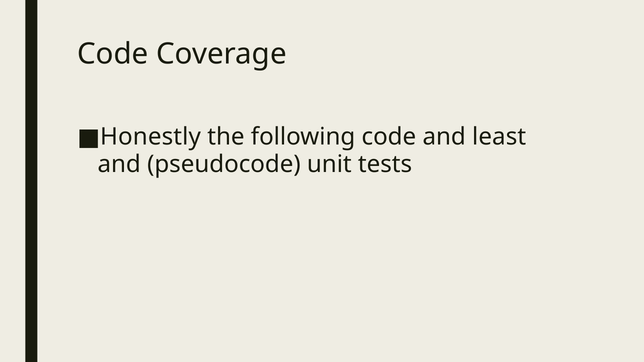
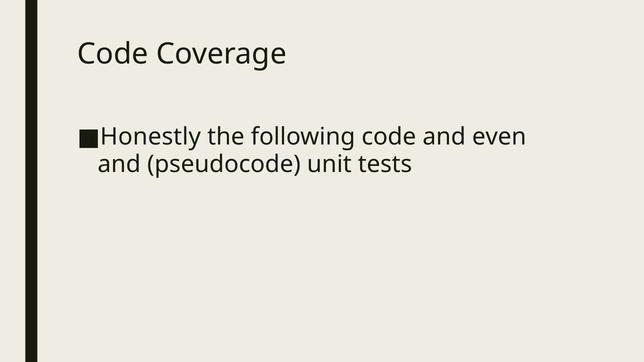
least: least -> even
